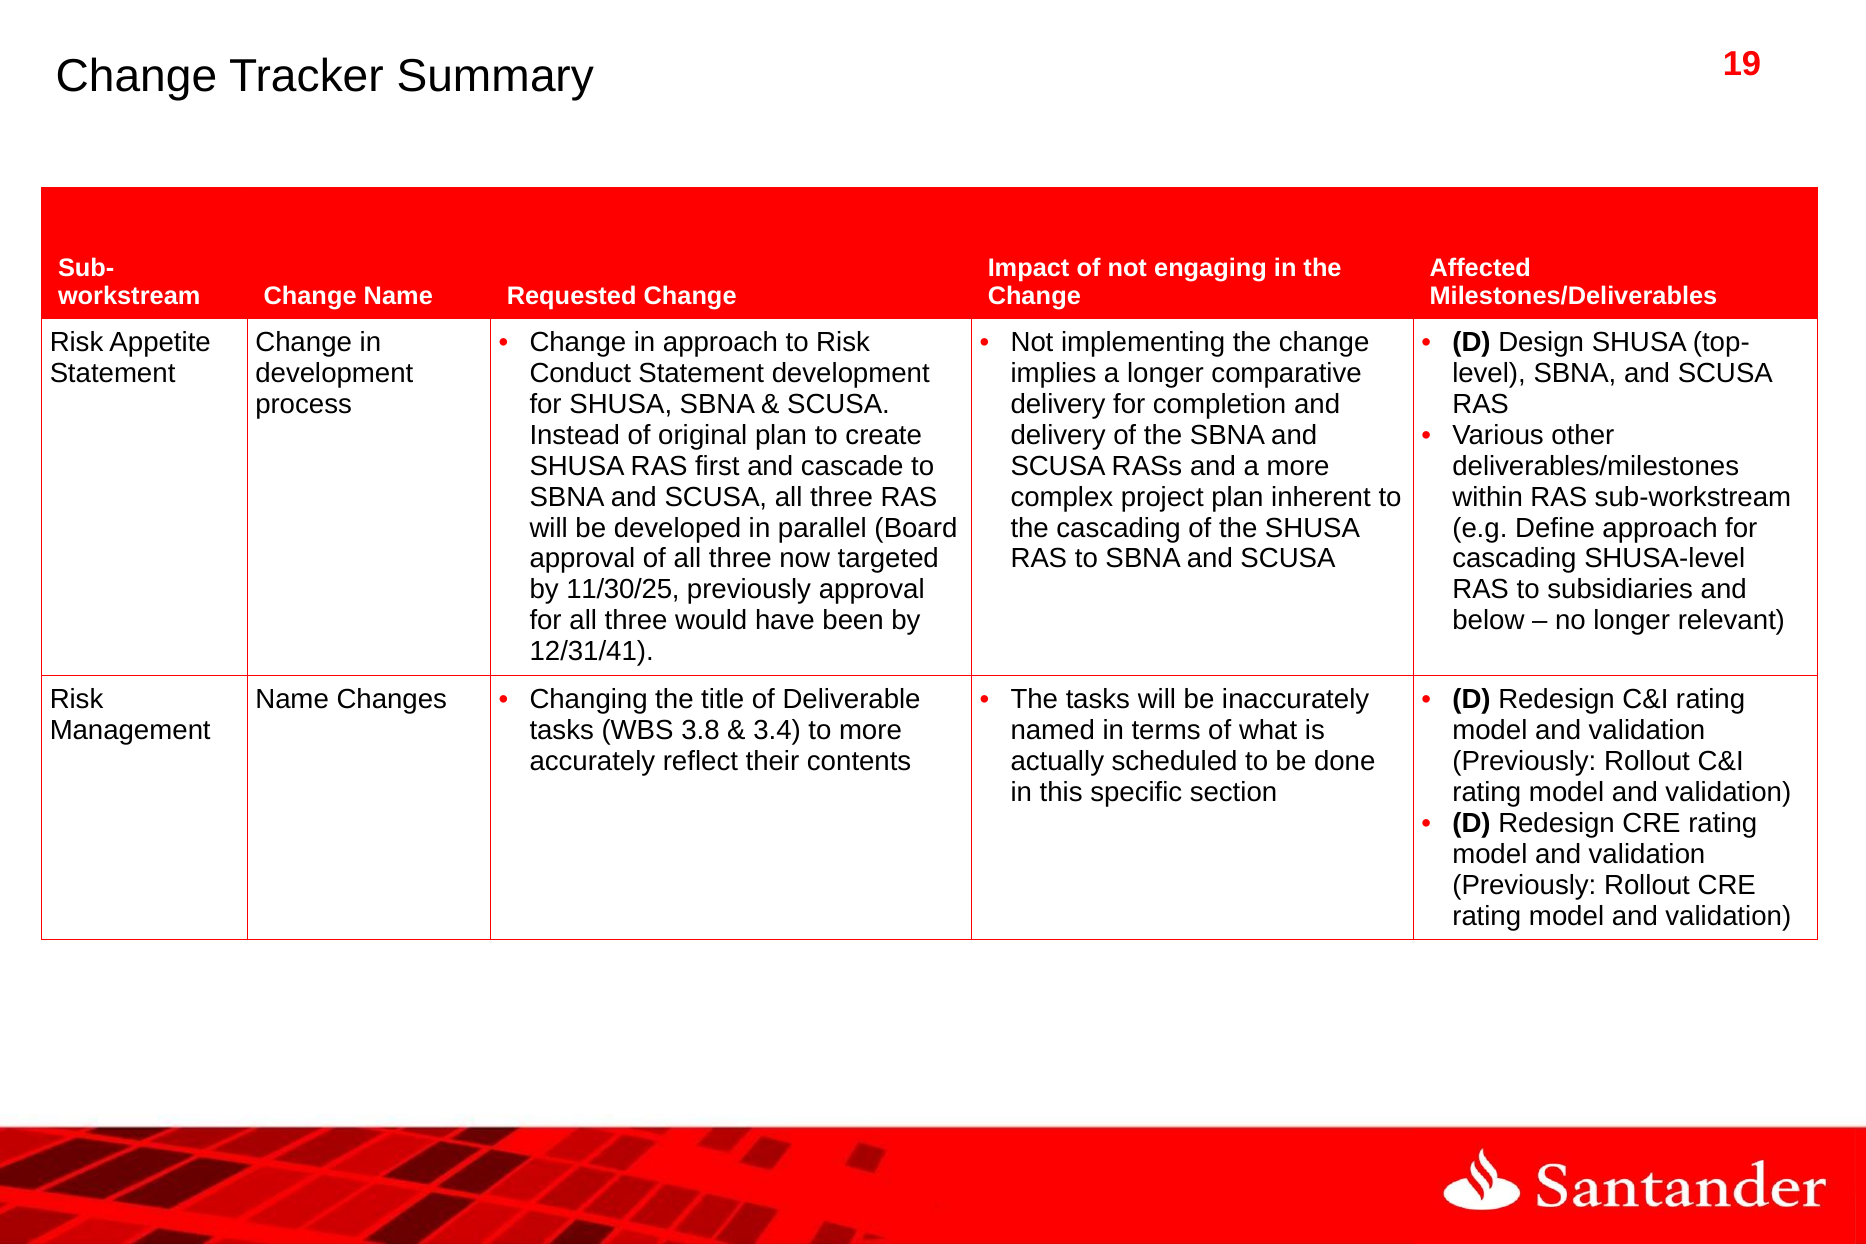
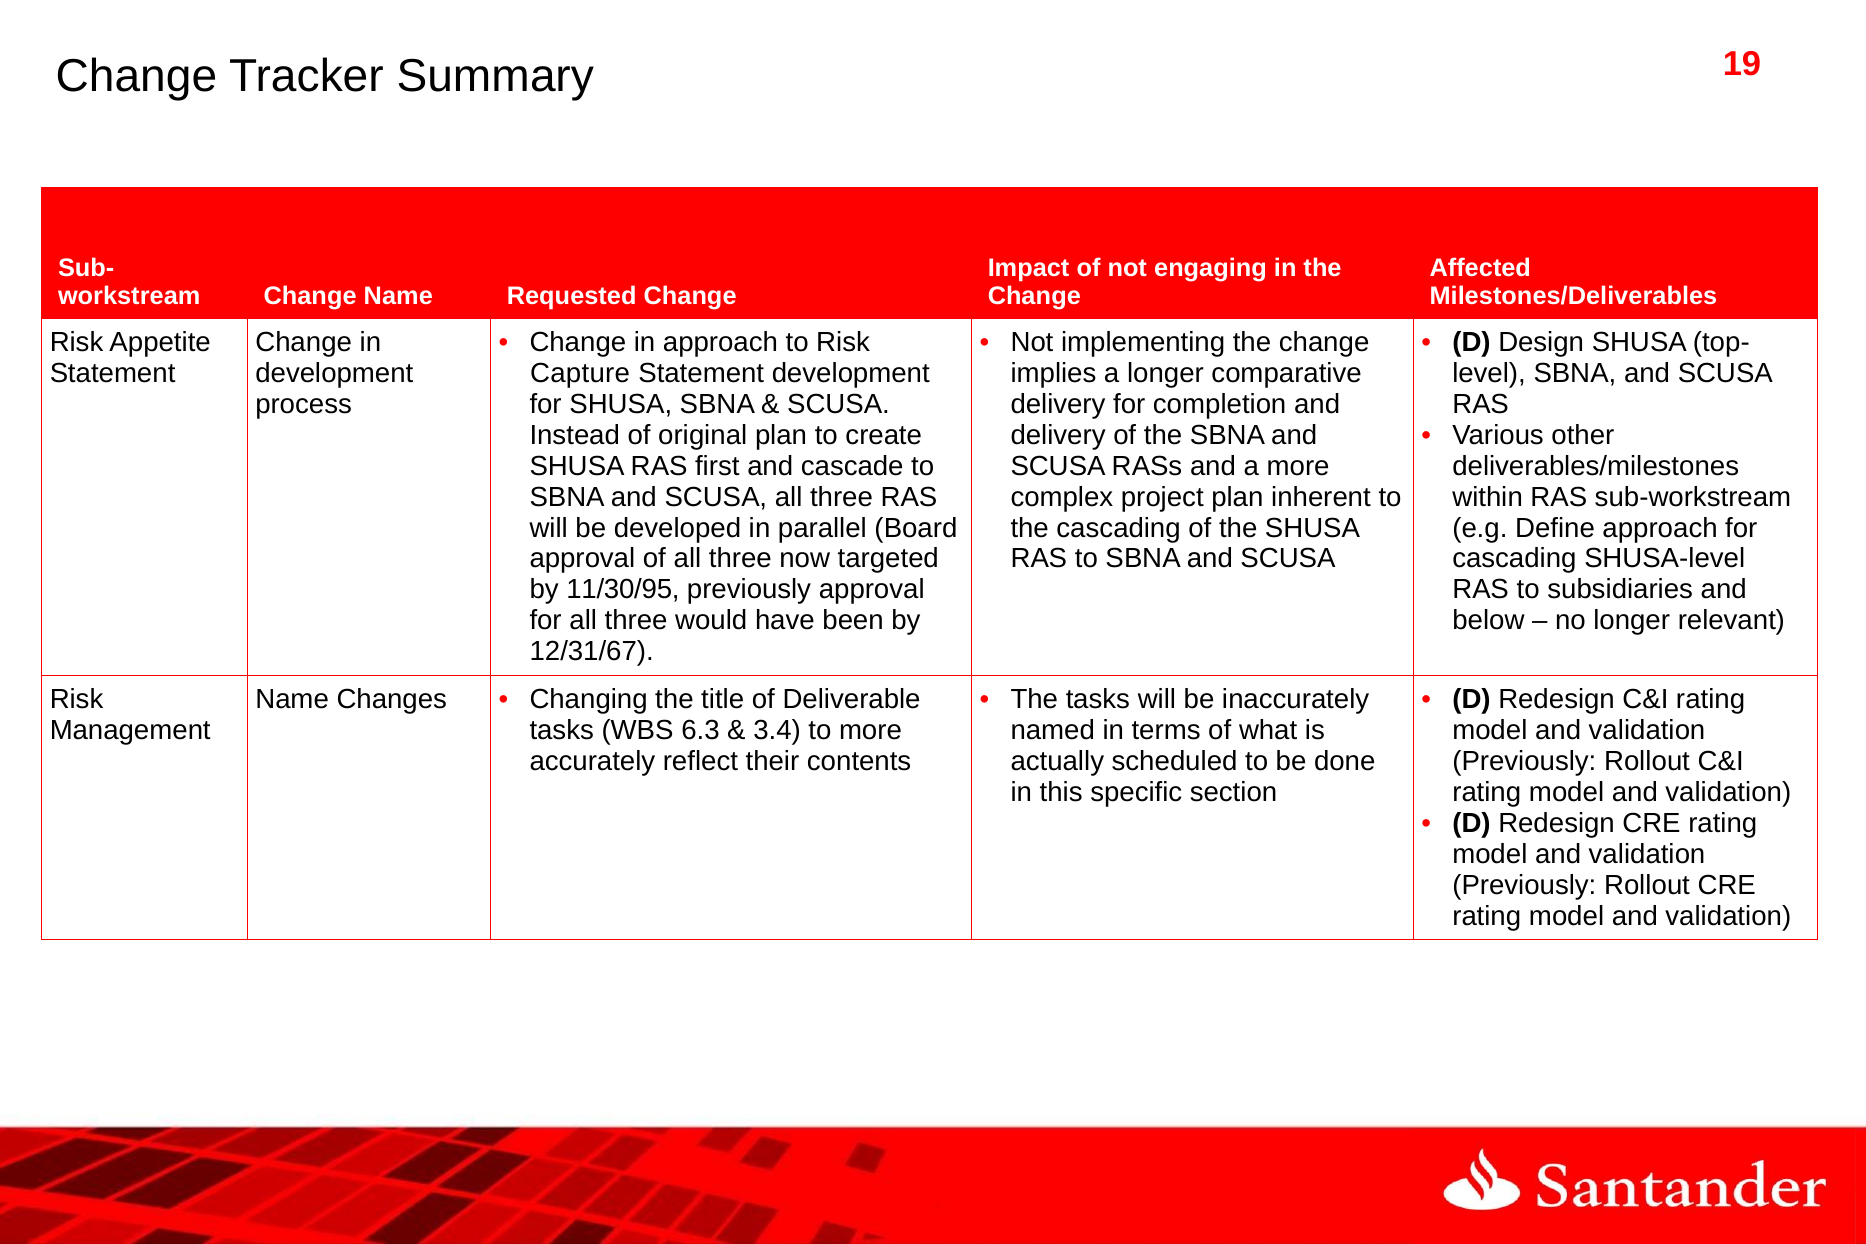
Conduct: Conduct -> Capture
11/30/25: 11/30/25 -> 11/30/95
12/31/41: 12/31/41 -> 12/31/67
3.8: 3.8 -> 6.3
